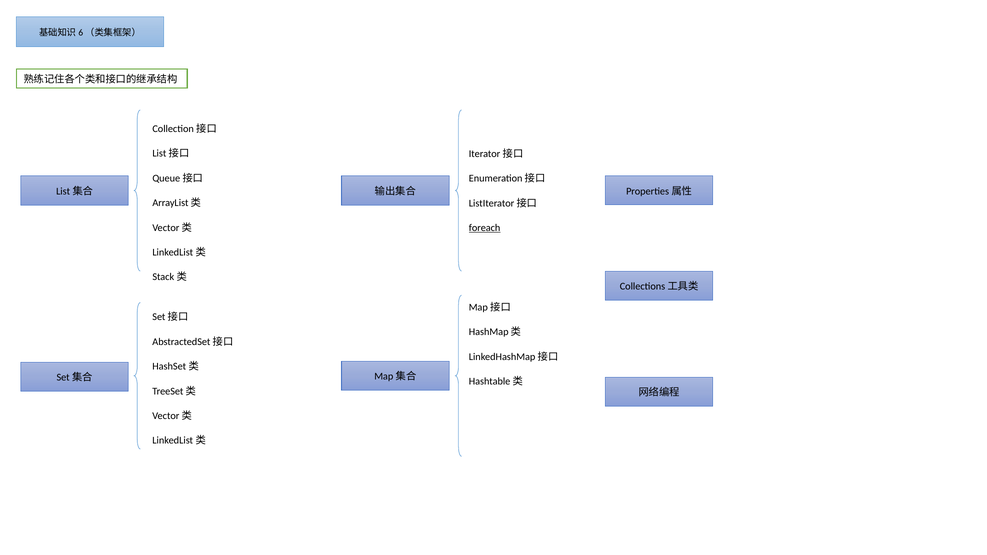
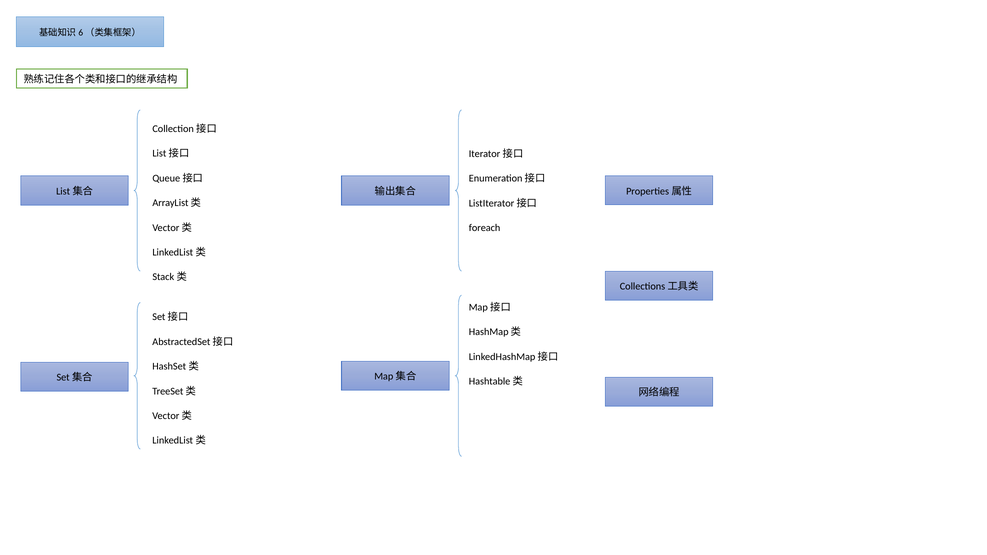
foreach underline: present -> none
